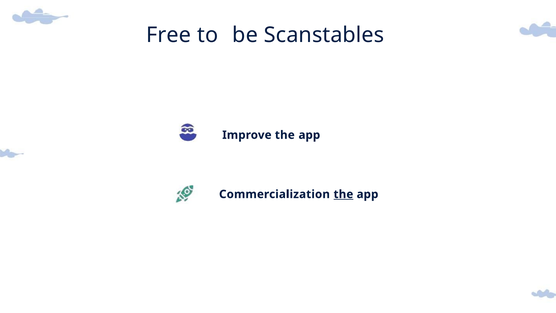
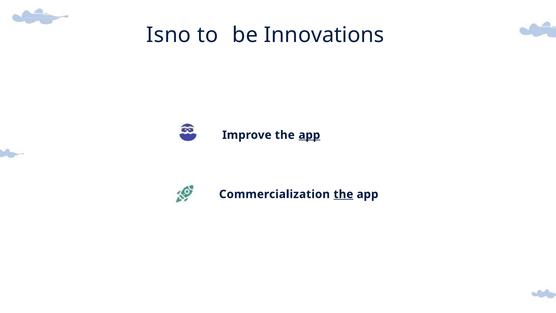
Free: Free -> Isno
Scanstables: Scanstables -> Innovations
app at (309, 135) underline: none -> present
